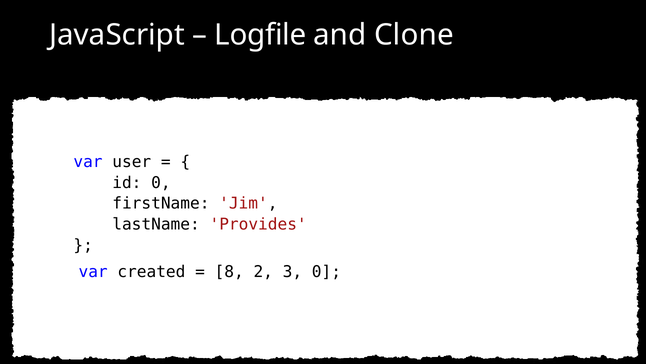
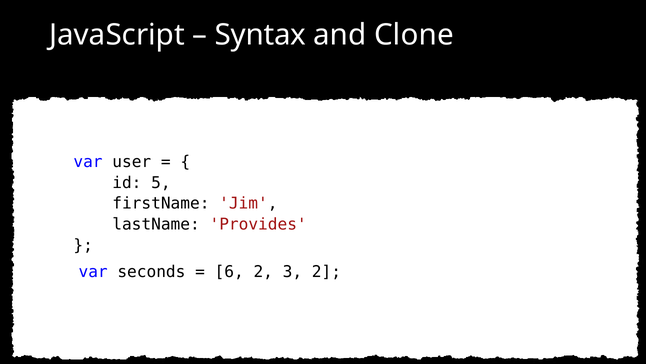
Logfile: Logfile -> Syntax
id 0: 0 -> 5
created: created -> seconds
8: 8 -> 6
3 0: 0 -> 2
